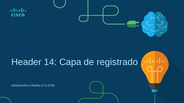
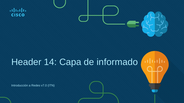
registrado: registrado -> informado
